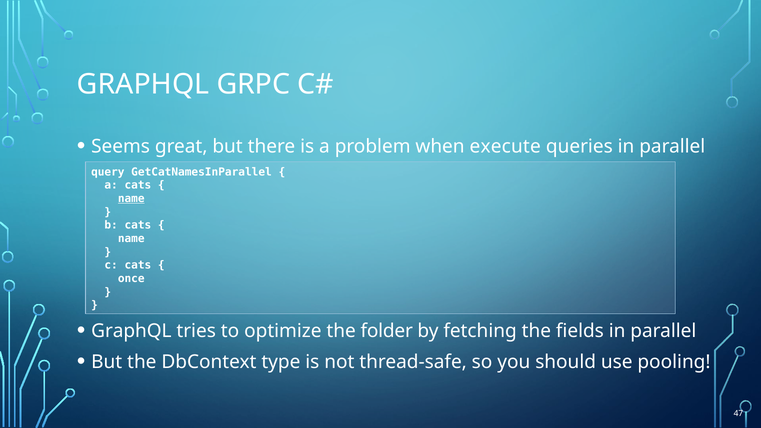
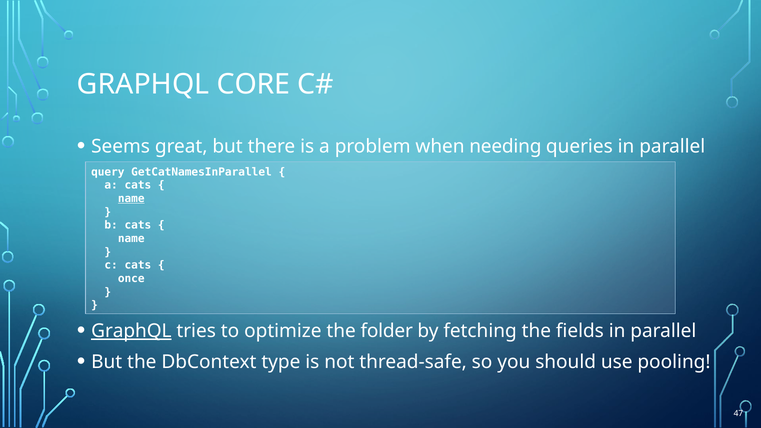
GRPC: GRPC -> CORE
execute: execute -> needing
GraphQL at (131, 331) underline: none -> present
